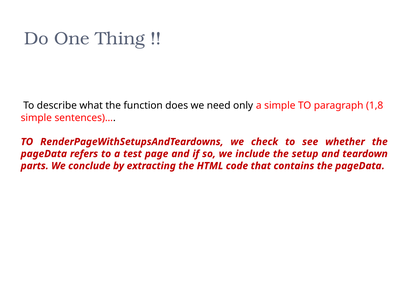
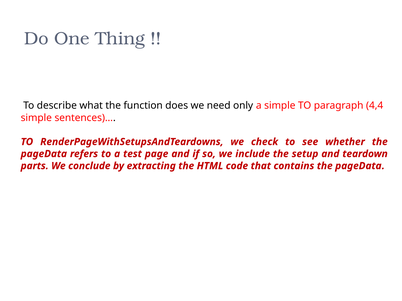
1,8: 1,8 -> 4,4
